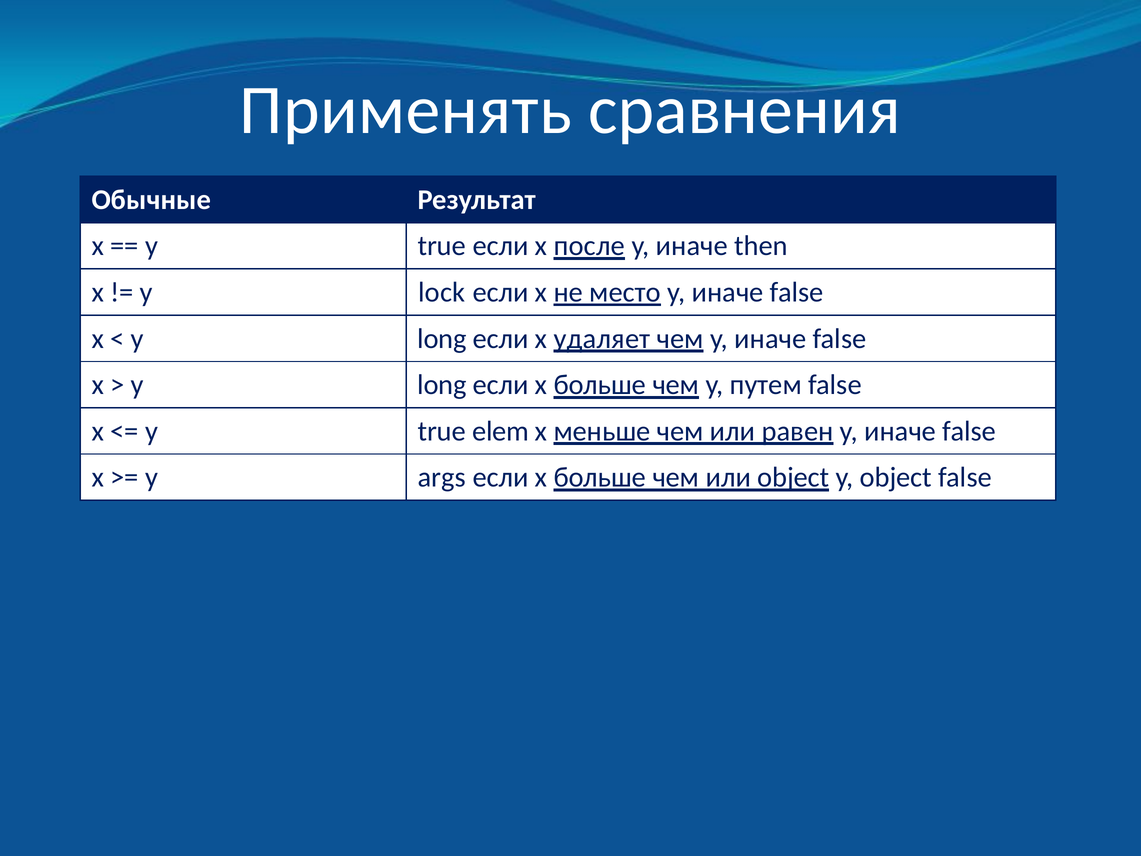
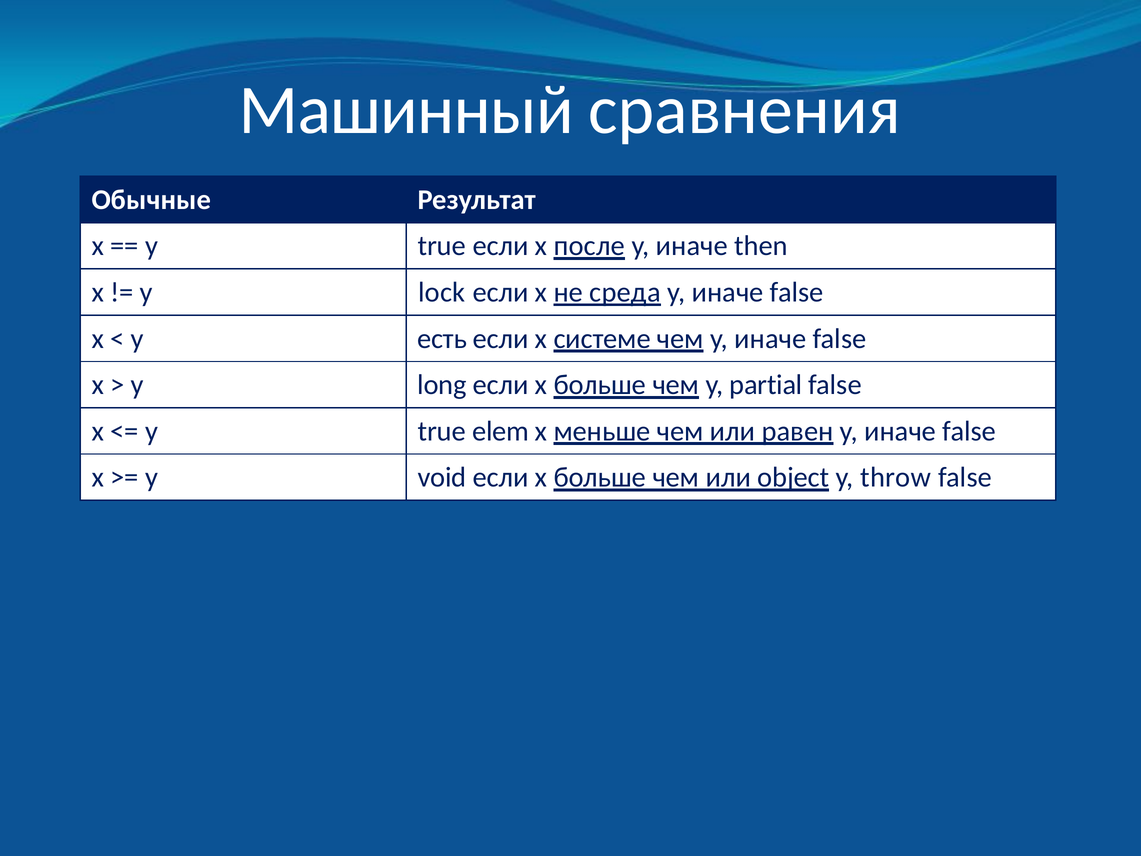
Применять: Применять -> Машинный
место: место -> среда
long at (442, 339): long -> есть
удаляет: удаляет -> системе
путем: путем -> partial
args: args -> void
y object: object -> throw
